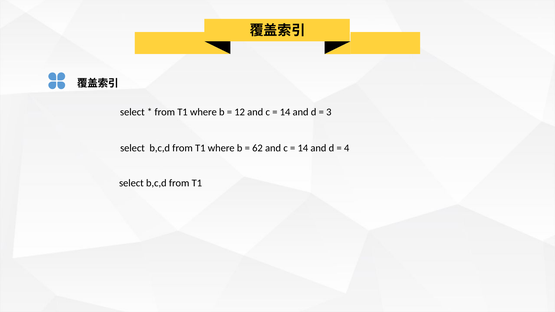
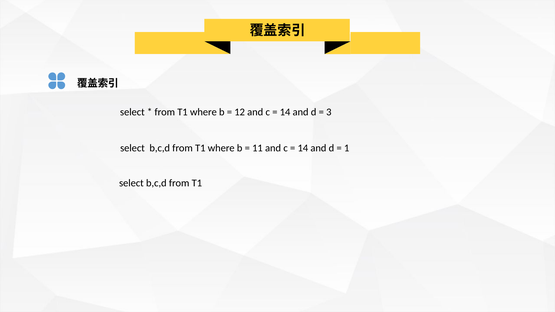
62: 62 -> 11
4: 4 -> 1
